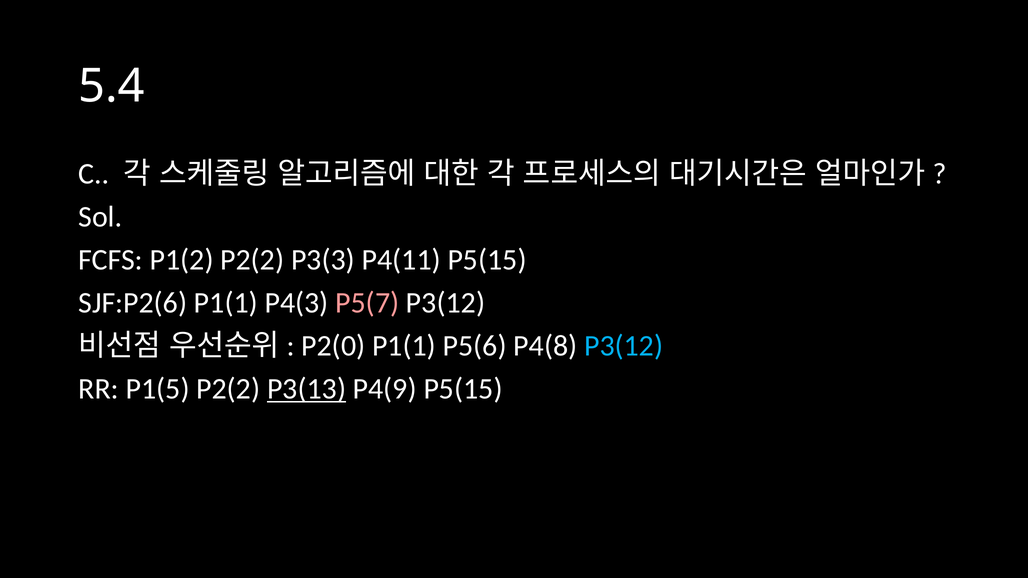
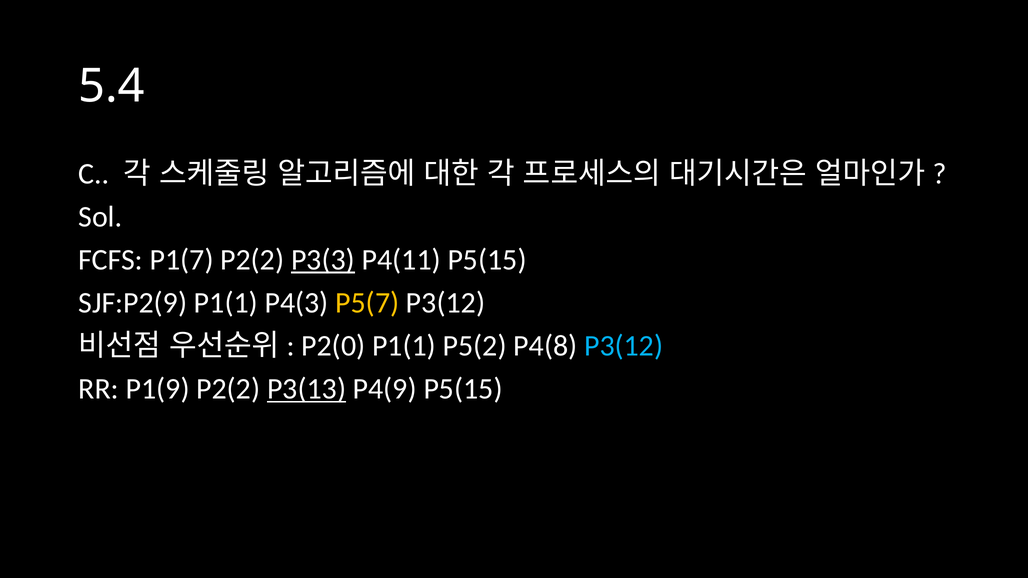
P1(2: P1(2 -> P1(7
P3(3 underline: none -> present
SJF:P2(6: SJF:P2(6 -> SJF:P2(9
P5(7 colour: pink -> yellow
P5(6: P5(6 -> P5(2
P1(5: P1(5 -> P1(9
